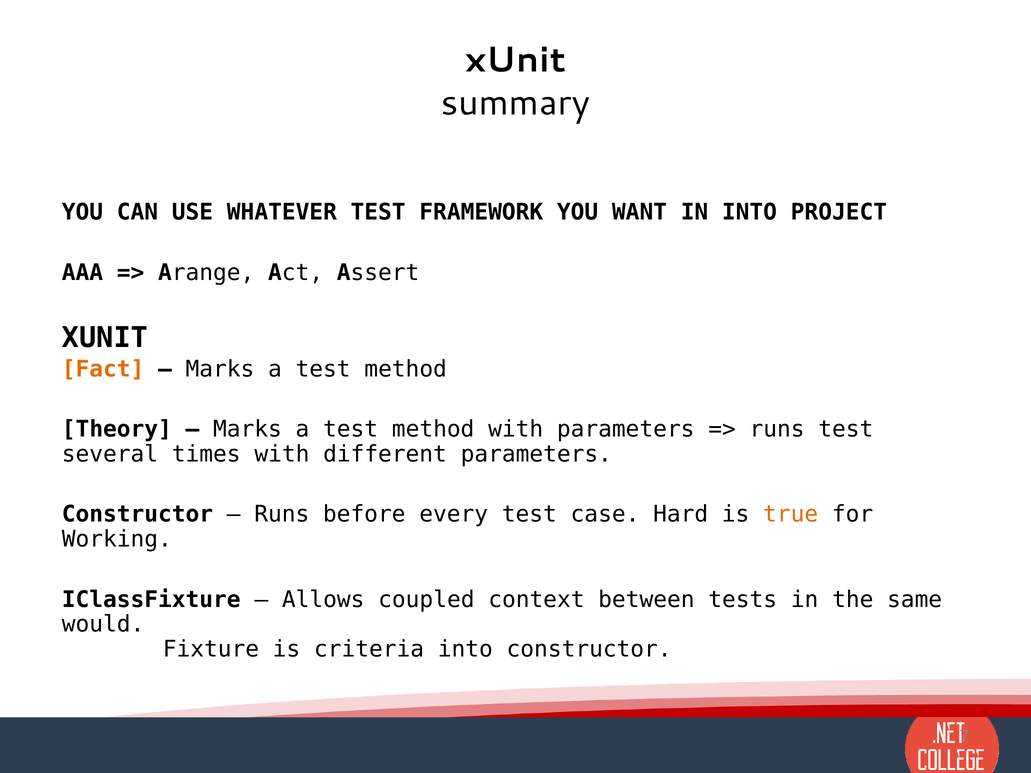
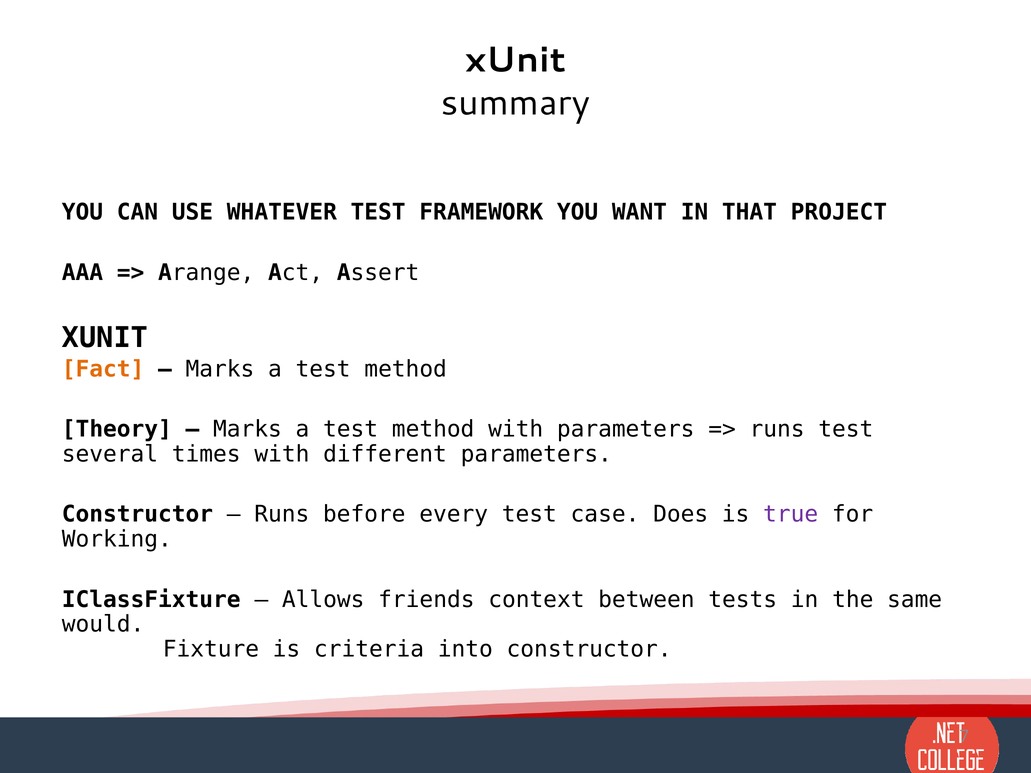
IN INTO: INTO -> THAT
Hard: Hard -> Does
true colour: orange -> purple
coupled: coupled -> friends
